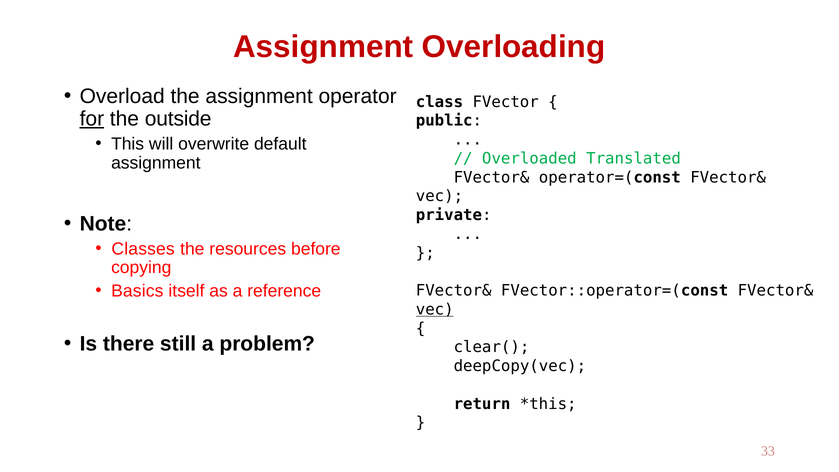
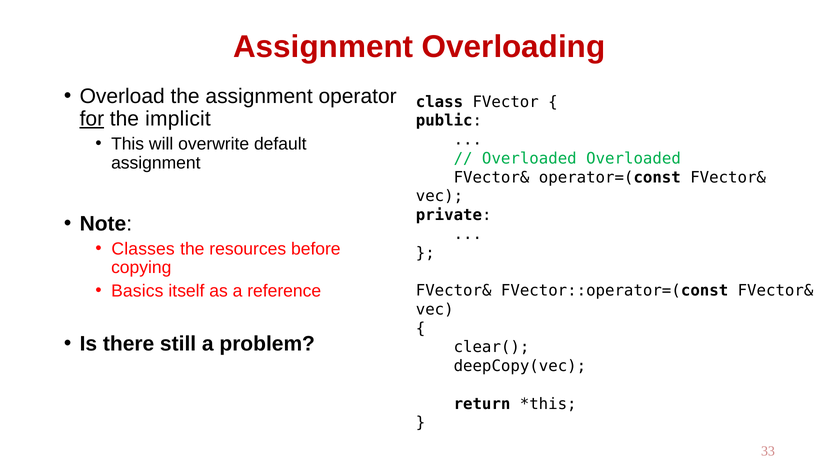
outside: outside -> implicit
Overloaded Translated: Translated -> Overloaded
vec at (435, 309) underline: present -> none
